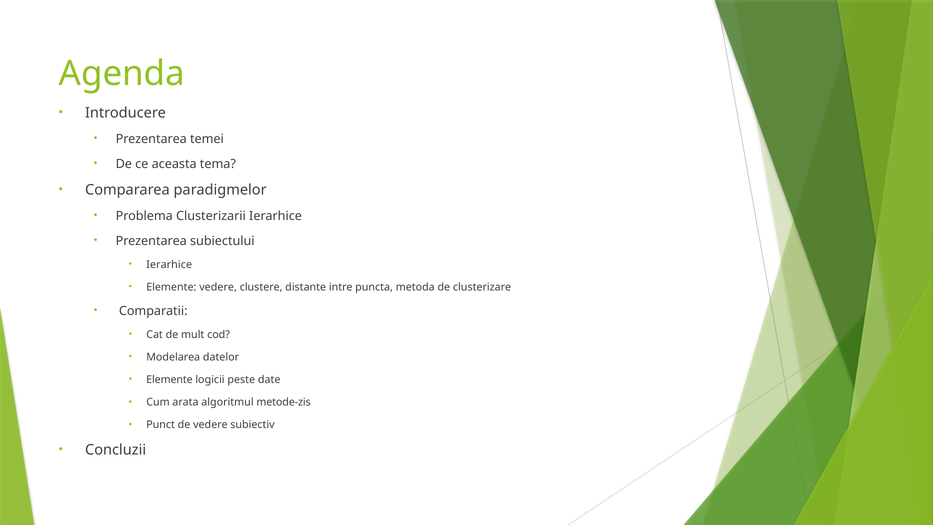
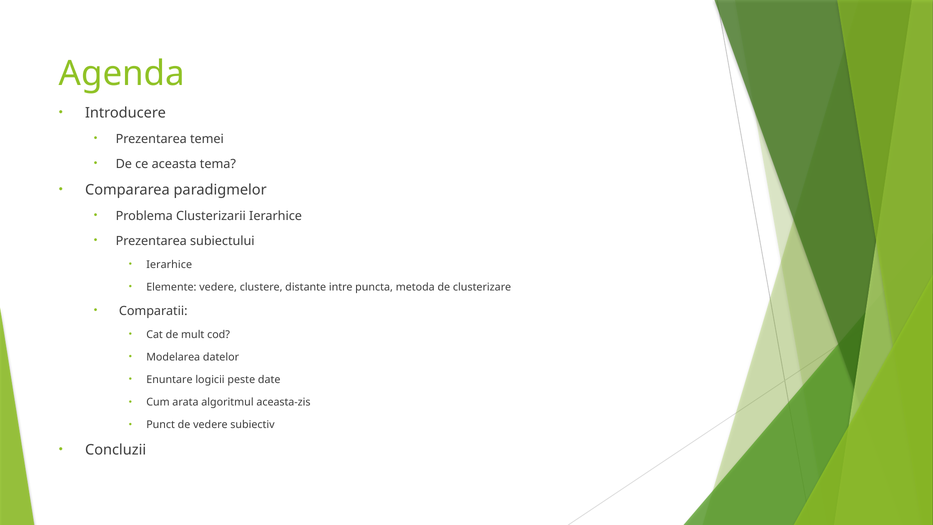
Elemente at (169, 380): Elemente -> Enuntare
metode-zis: metode-zis -> aceasta-zis
